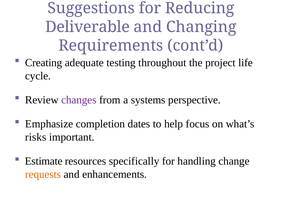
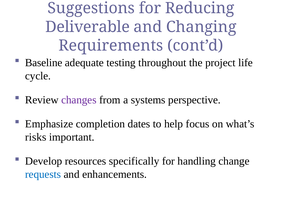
Creating: Creating -> Baseline
Estimate: Estimate -> Develop
requests colour: orange -> blue
